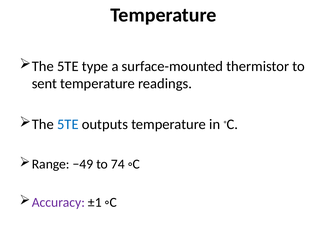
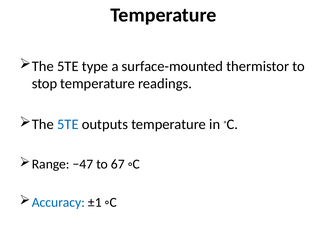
sent: sent -> stop
−49: −49 -> −47
74: 74 -> 67
Accuracy colour: purple -> blue
